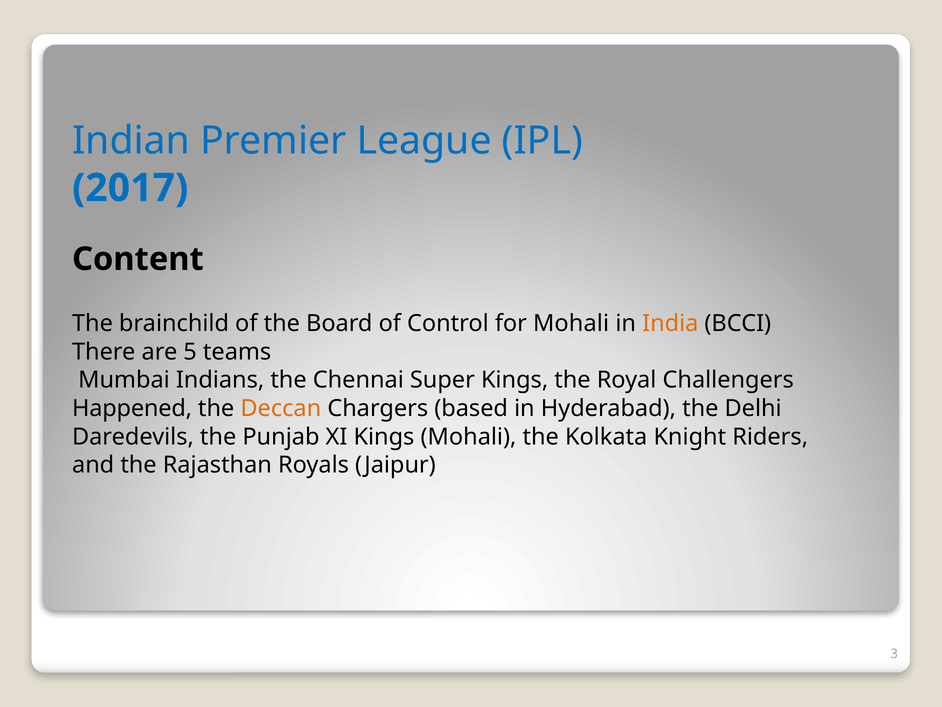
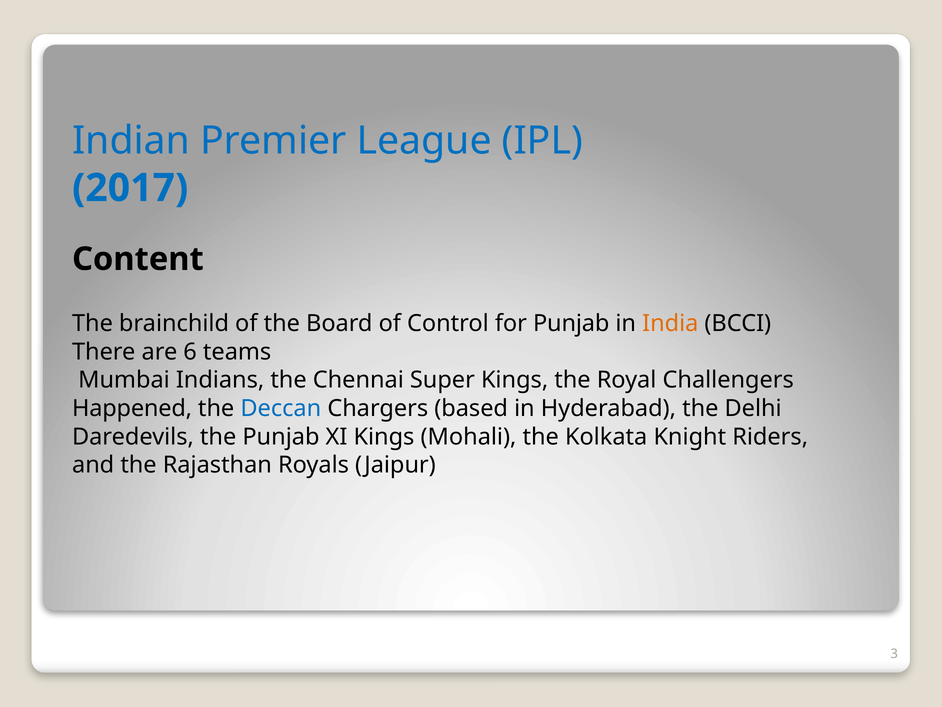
for Mohali: Mohali -> Punjab
5: 5 -> 6
Deccan colour: orange -> blue
